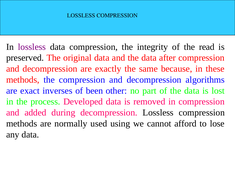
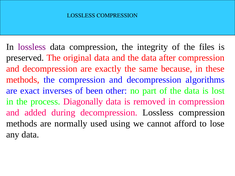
read: read -> files
Developed: Developed -> Diagonally
